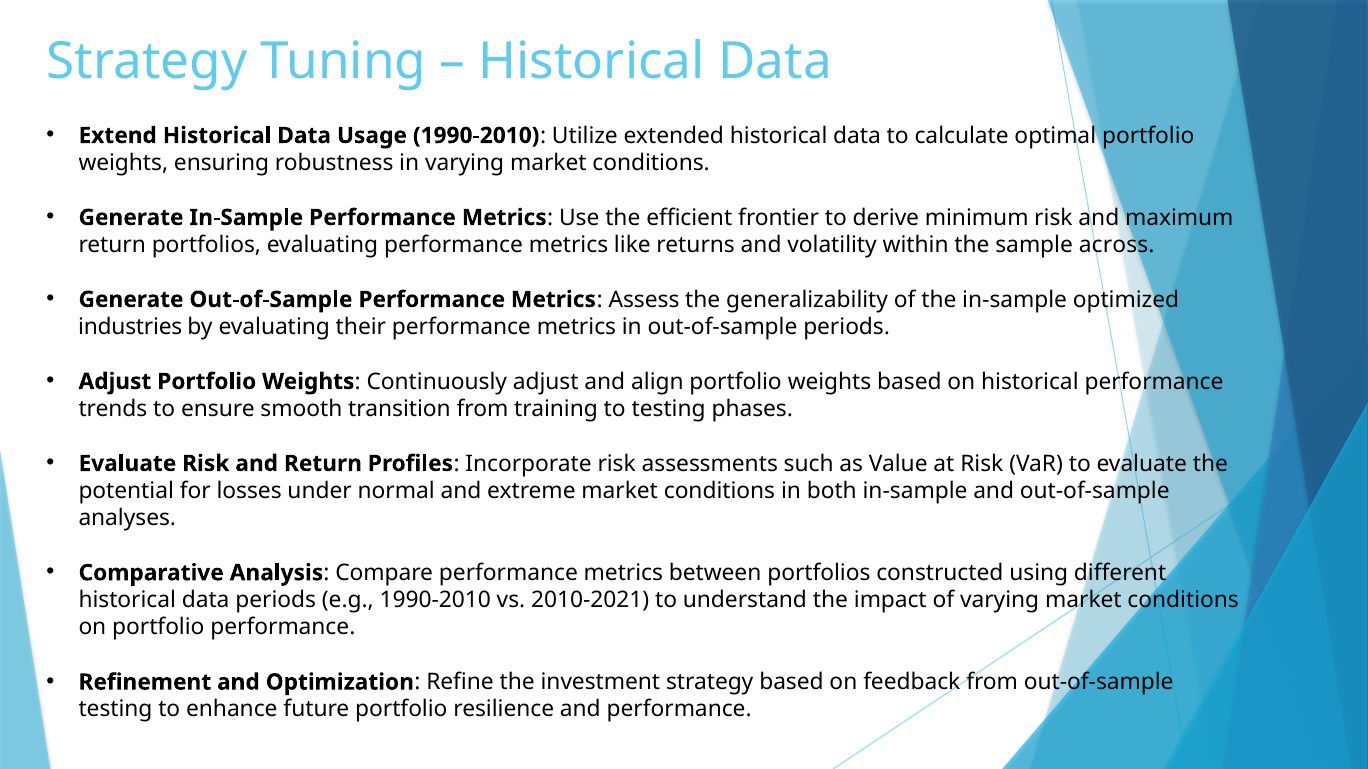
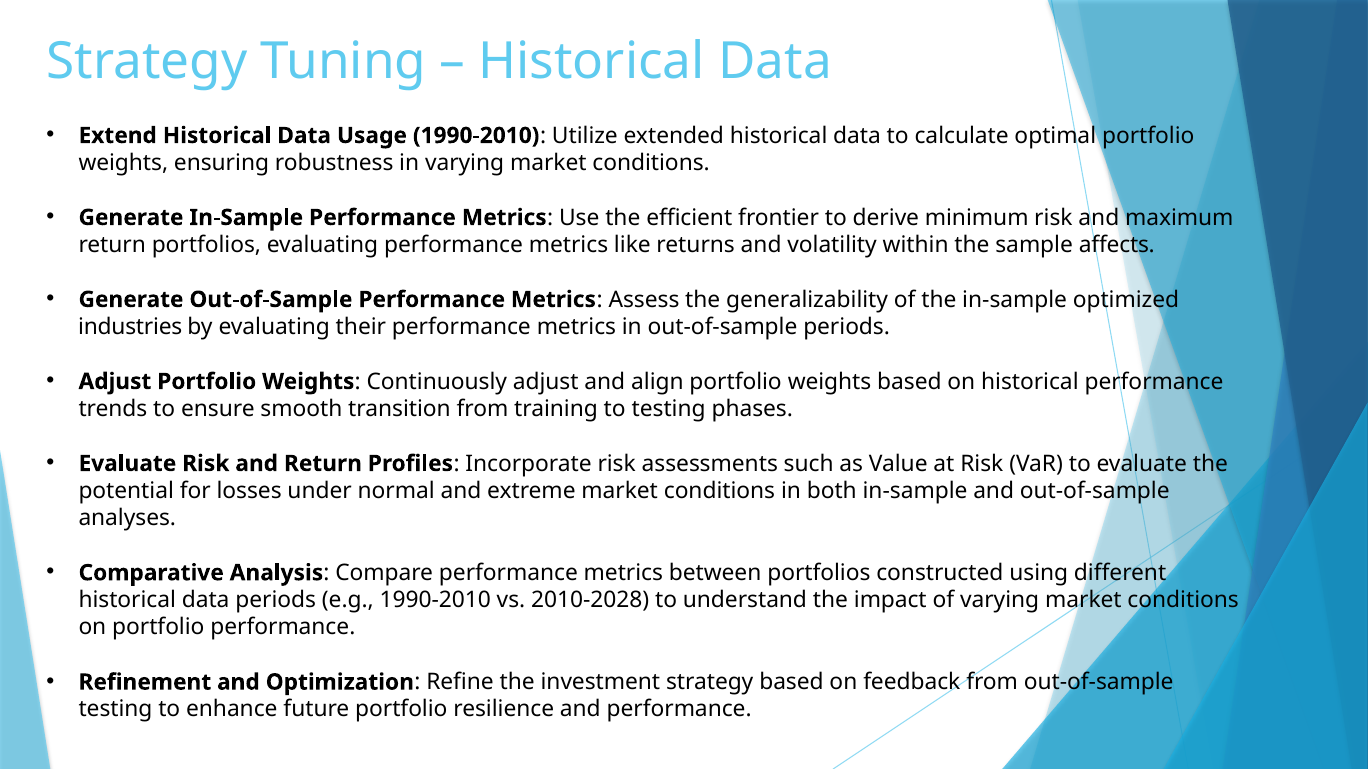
across: across -> affects
2010-2021: 2010-2021 -> 2010-2028
